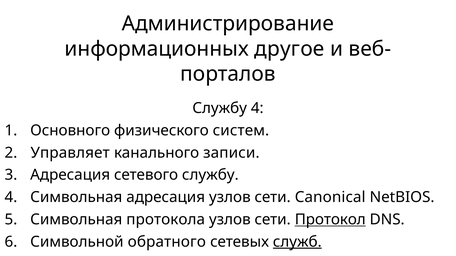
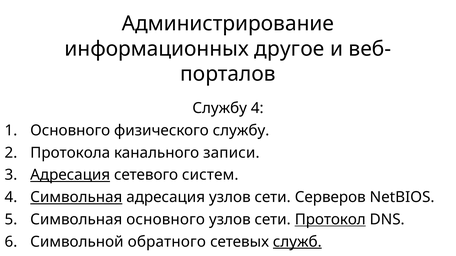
физического систем: систем -> службу
Управляет: Управляет -> Протокола
Адресация at (70, 175) underline: none -> present
сетевого службу: службу -> систем
Символьная at (76, 198) underline: none -> present
Canonical: Canonical -> Серверов
Символьная протокола: протокола -> основного
